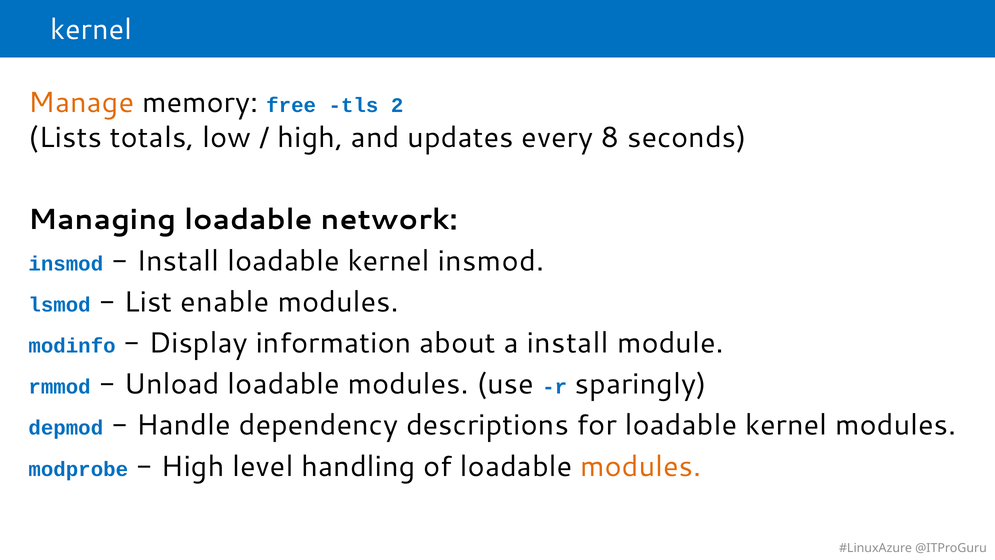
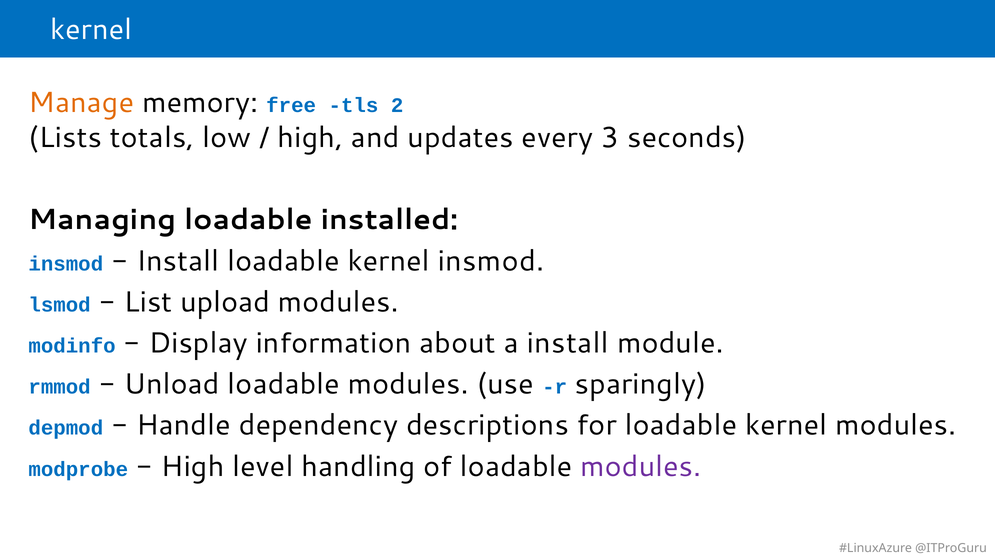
8: 8 -> 3
network: network -> installed
enable: enable -> upload
modules at (641, 466) colour: orange -> purple
